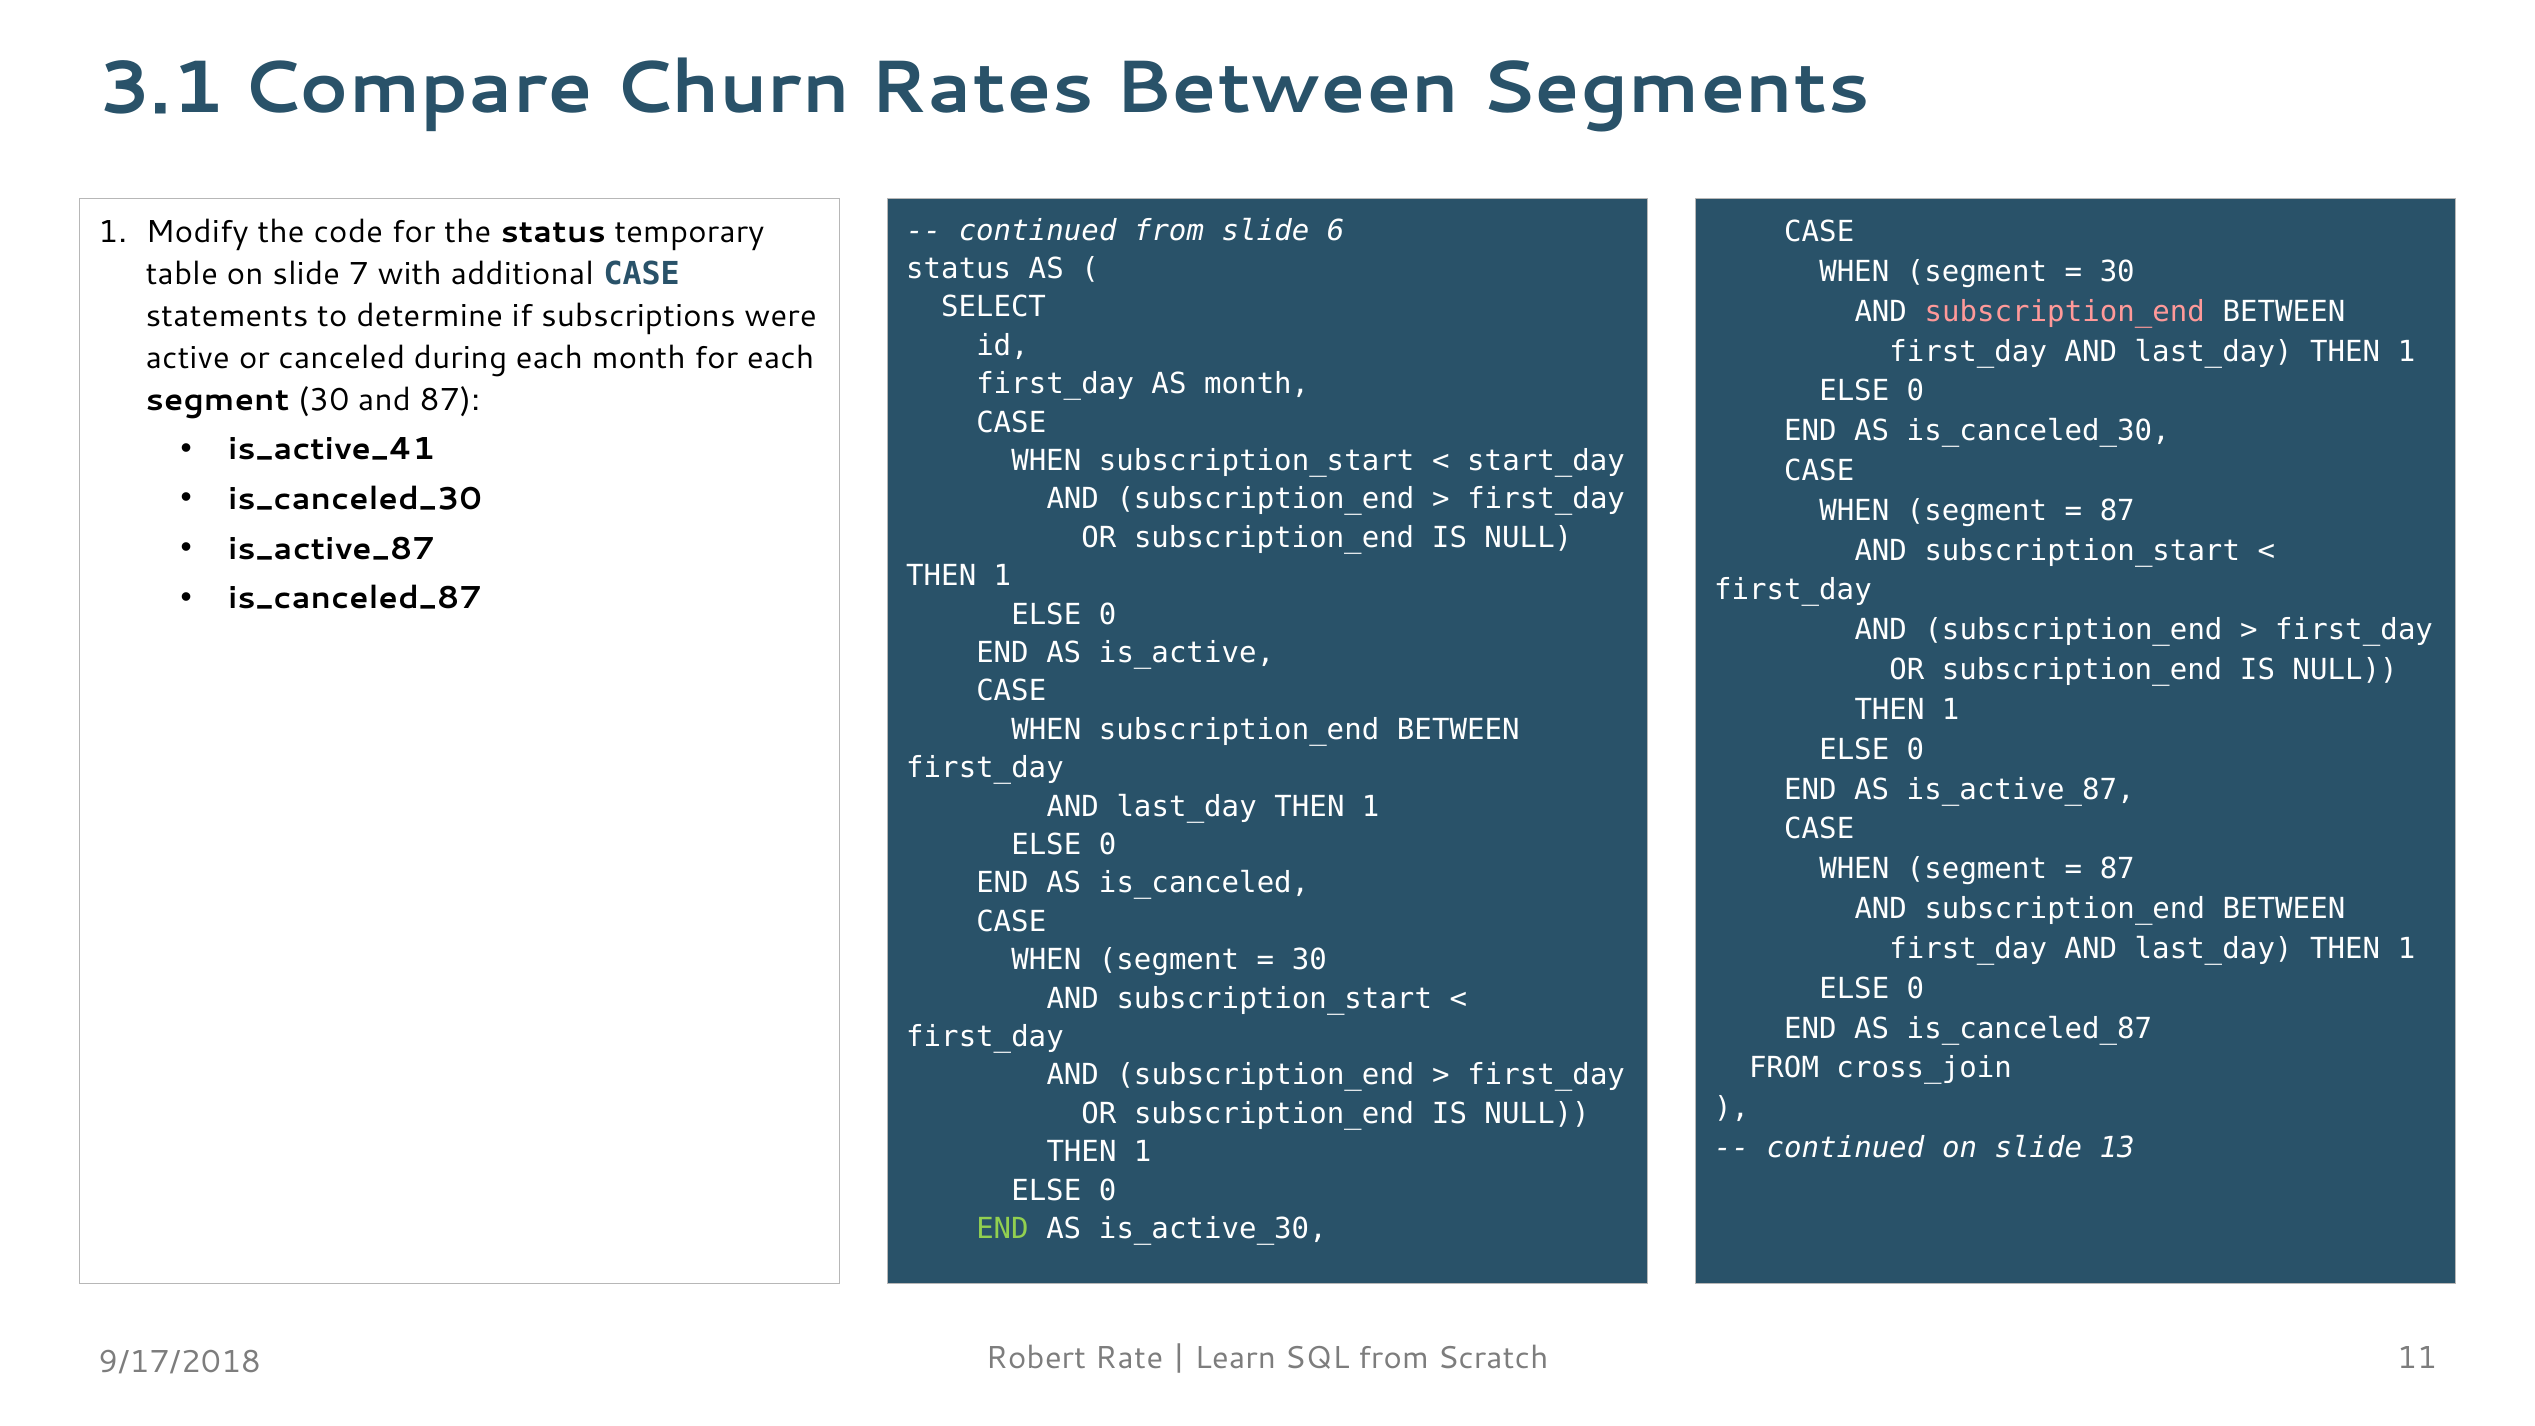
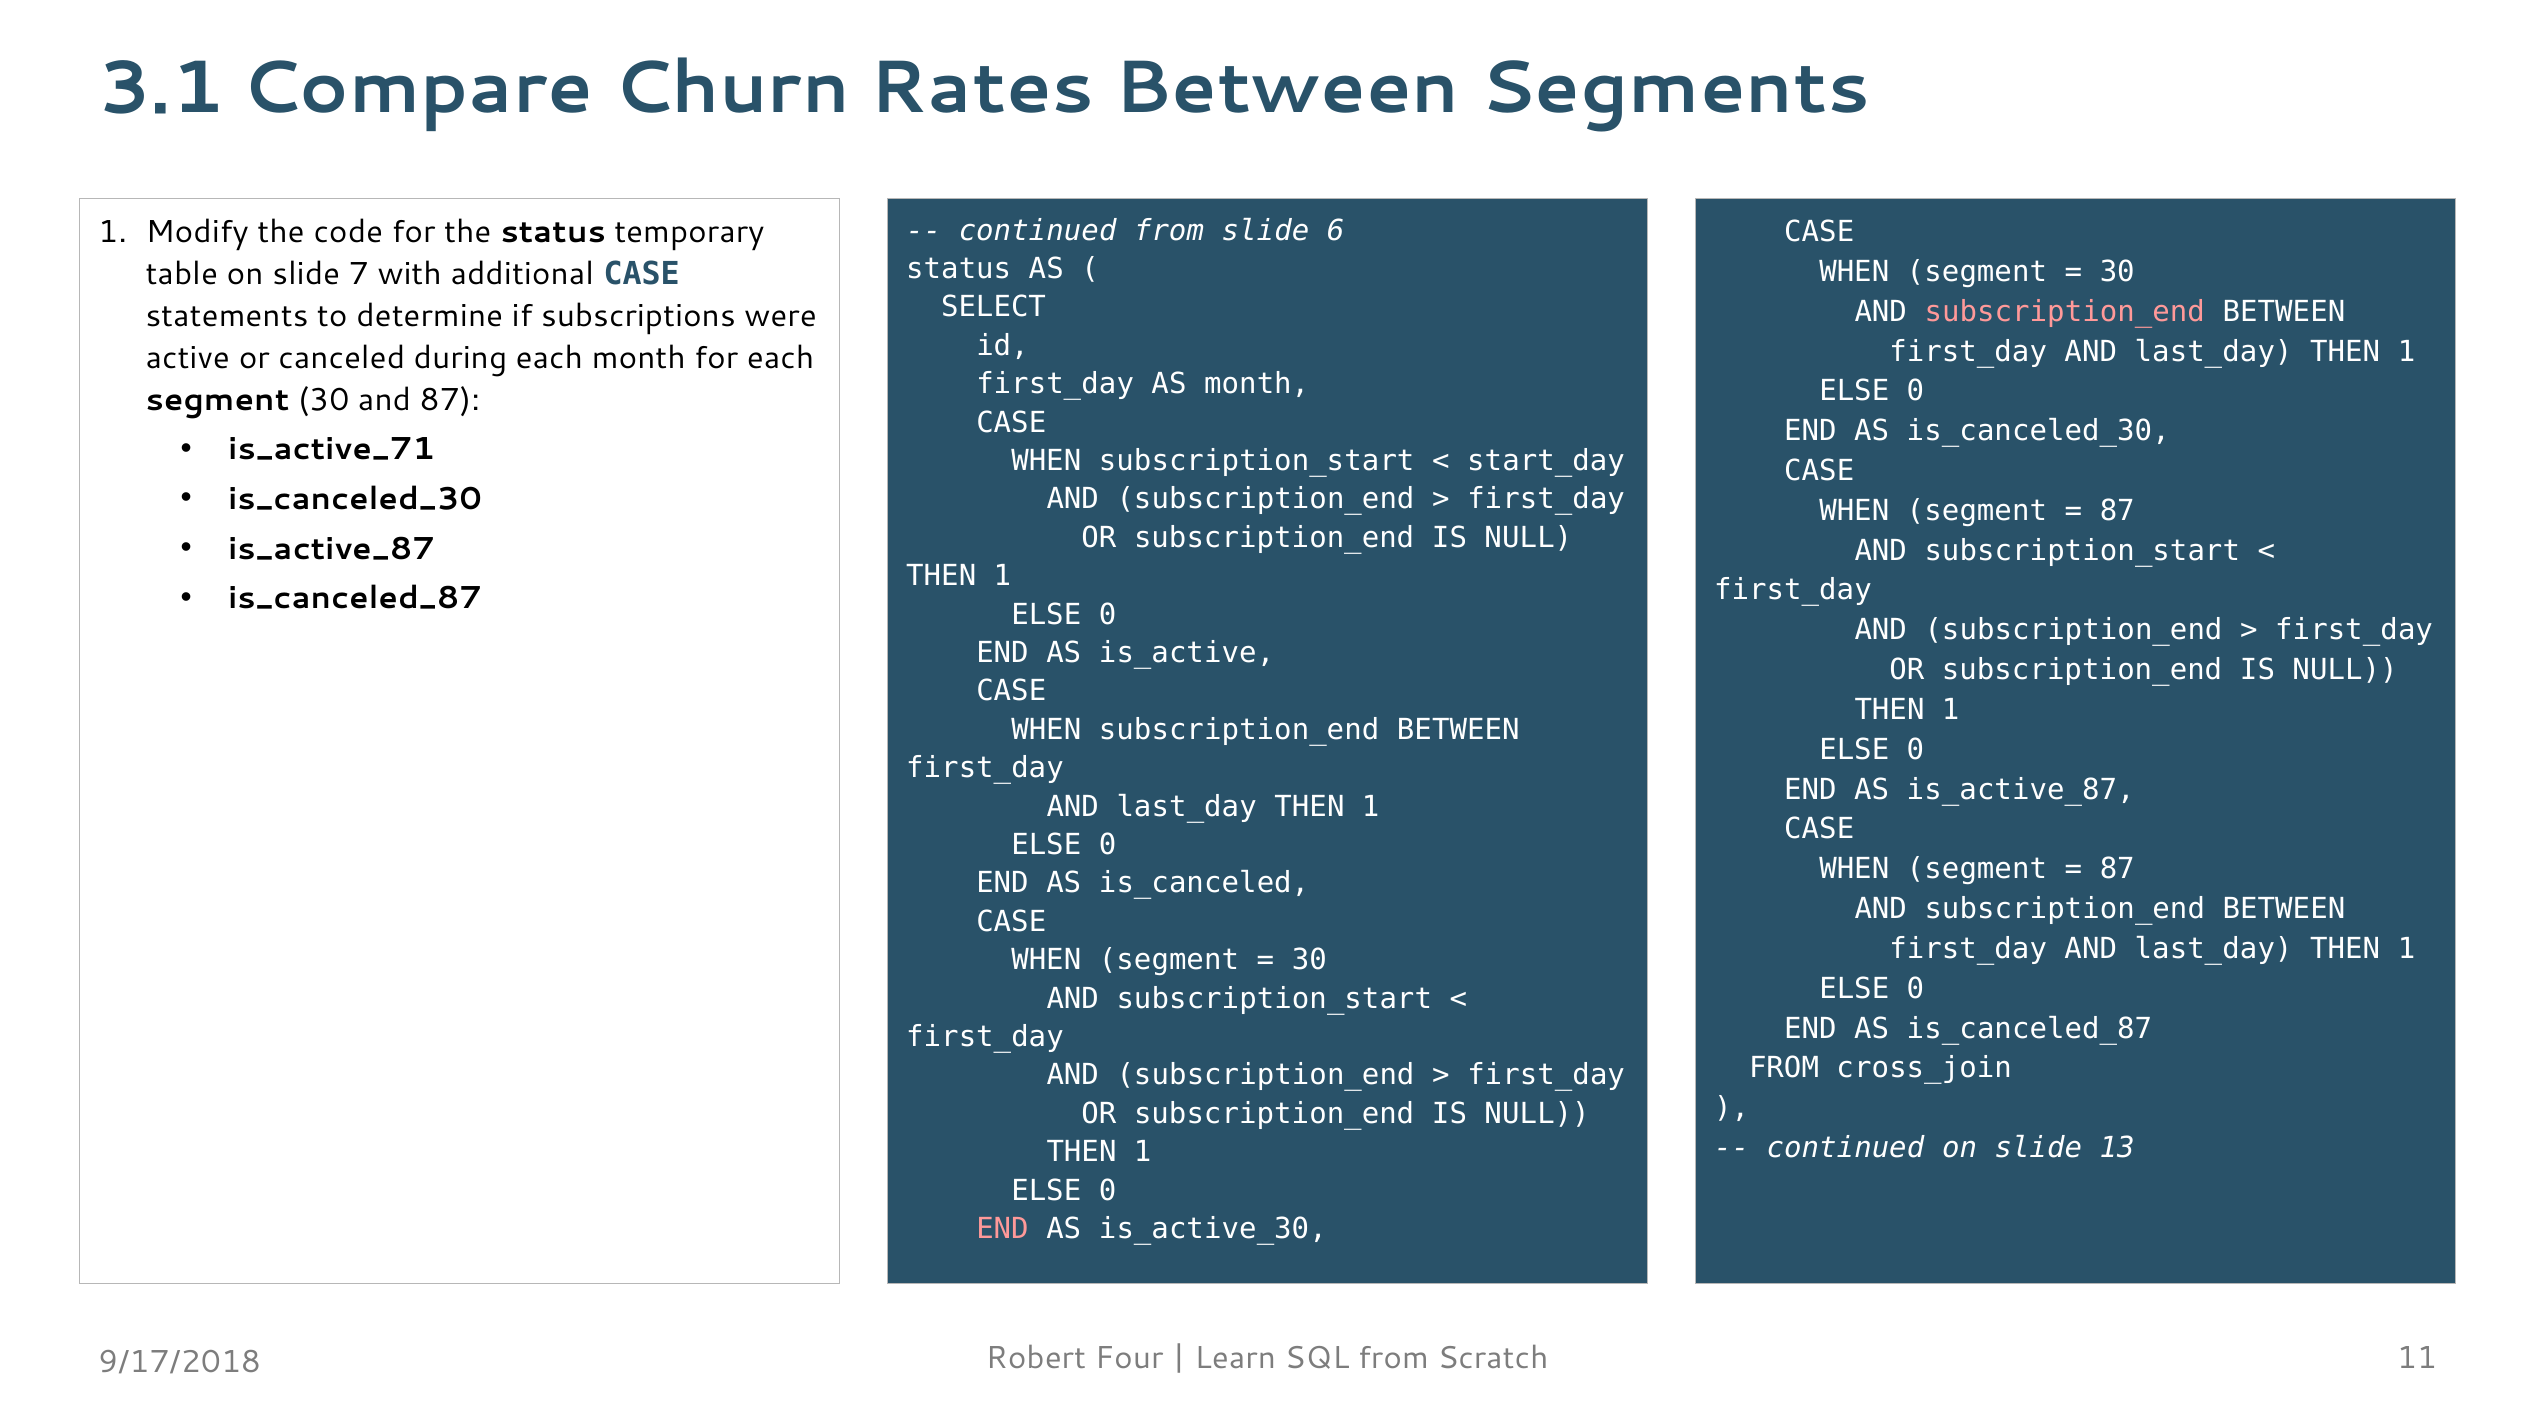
is_active_41: is_active_41 -> is_active_71
END at (1002, 1229) colour: light green -> pink
Rate: Rate -> Four
